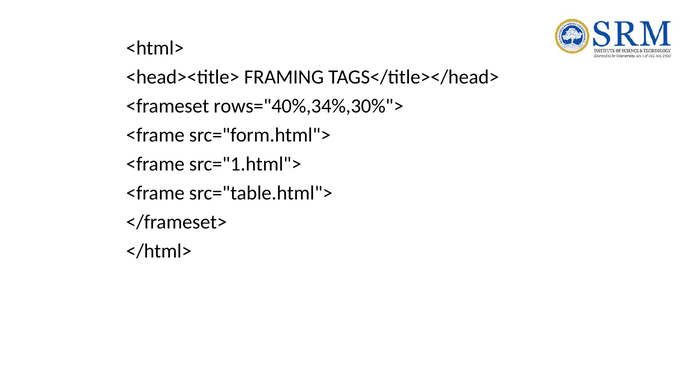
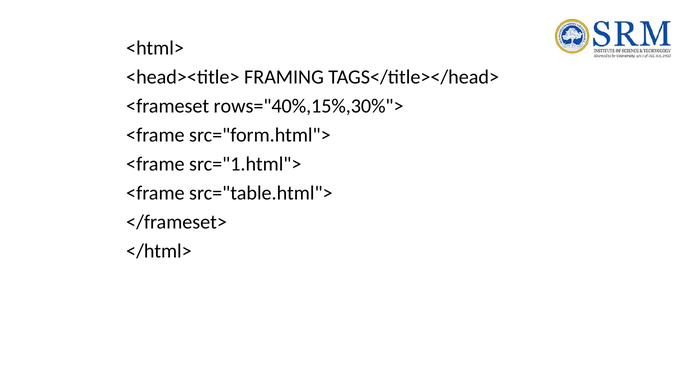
rows="40%,34%,30%">: rows="40%,34%,30%"> -> rows="40%,15%,30%">
